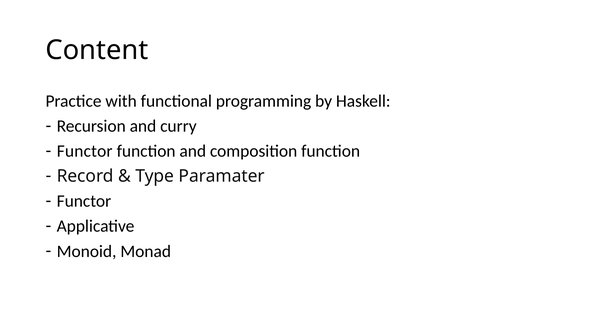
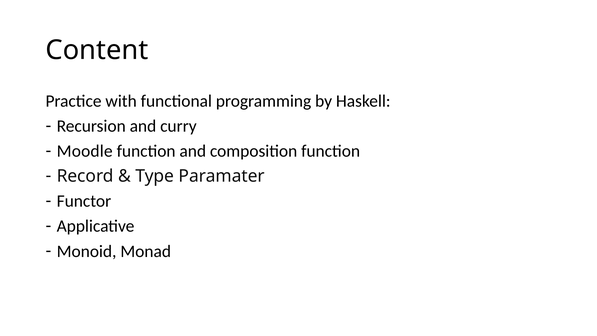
Functor at (85, 151): Functor -> Moodle
